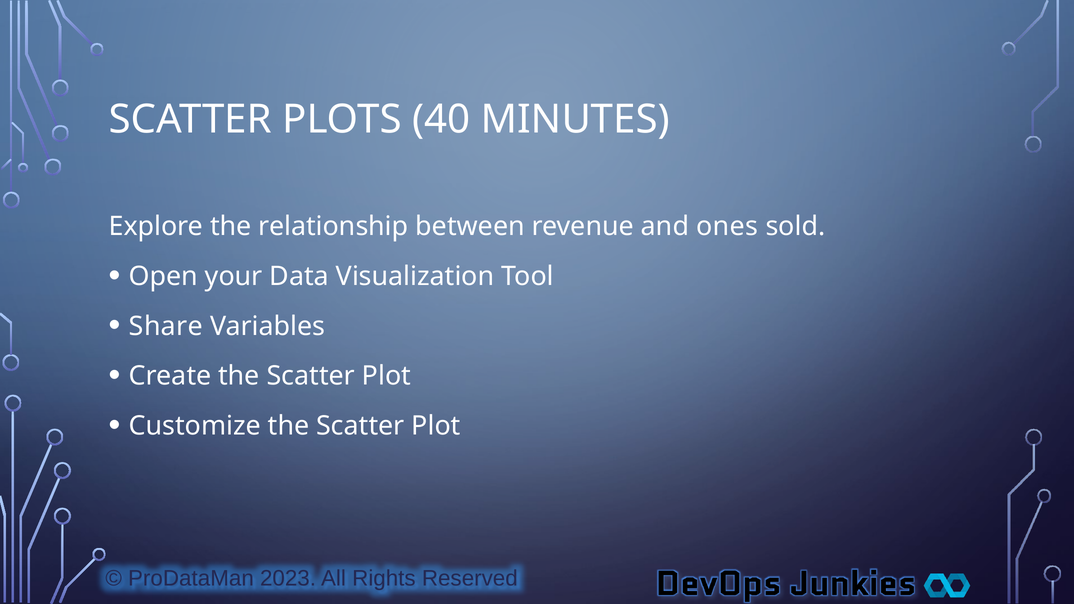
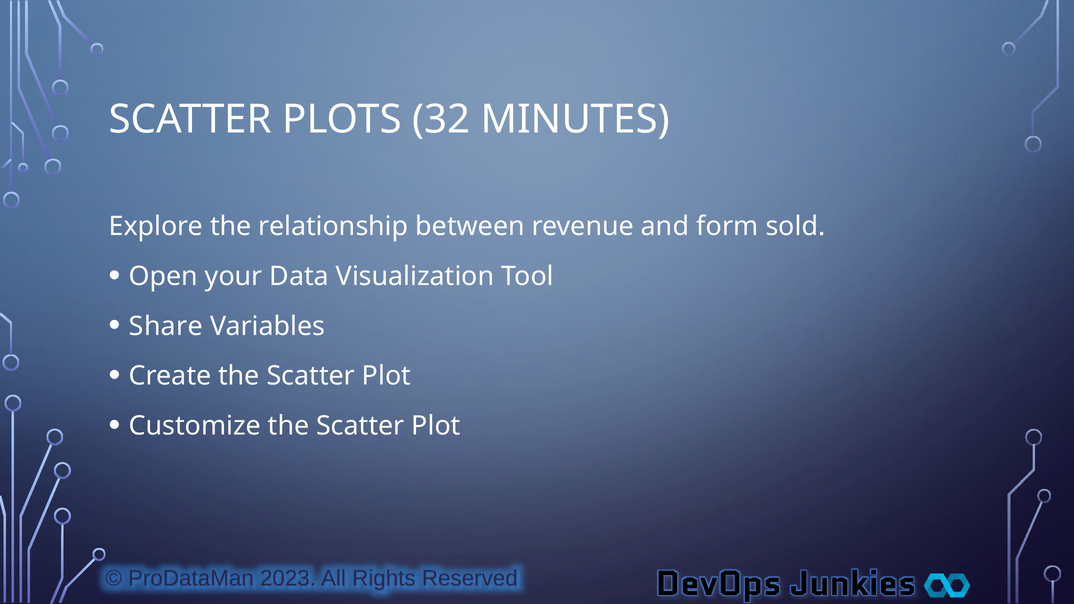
40: 40 -> 32
ones: ones -> form
